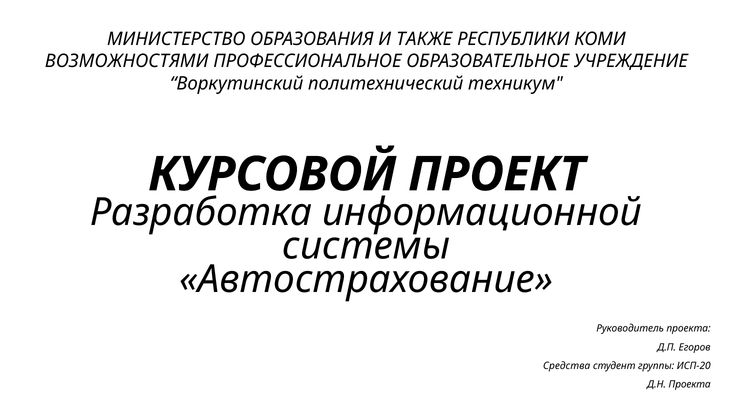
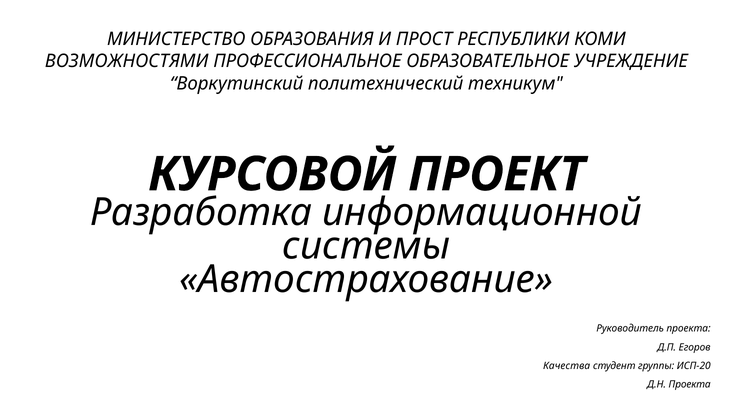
ТАКЖЕ: ТАКЖЕ -> ПРОСТ
Средства: Средства -> Качества
